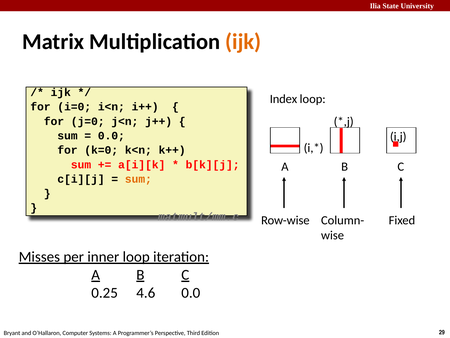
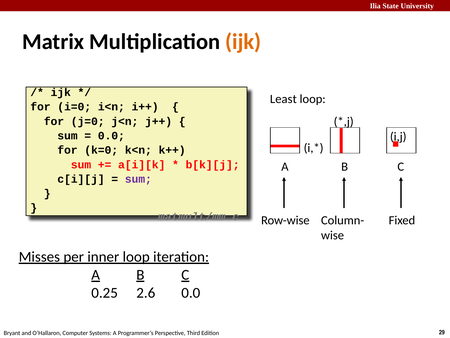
Index: Index -> Least
sum at (138, 179) colour: orange -> purple
4.6: 4.6 -> 2.6
